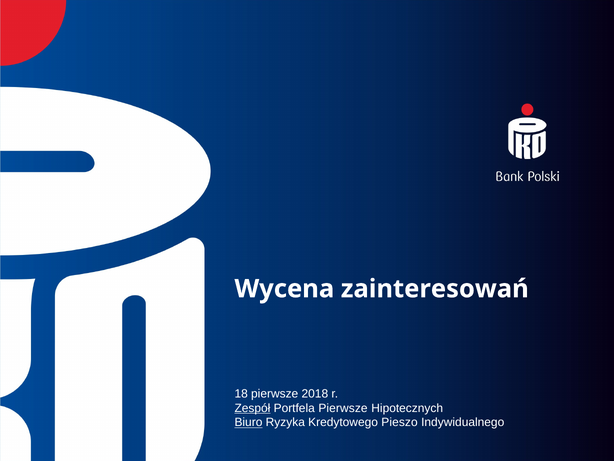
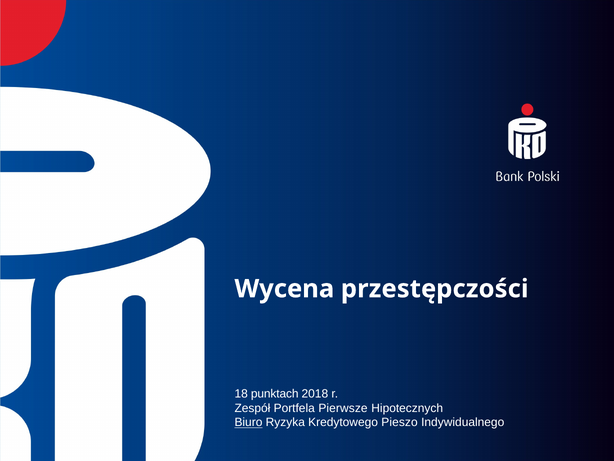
zainteresowań: zainteresowań -> przestępczości
18 pierwsze: pierwsze -> punktach
Zespół underline: present -> none
